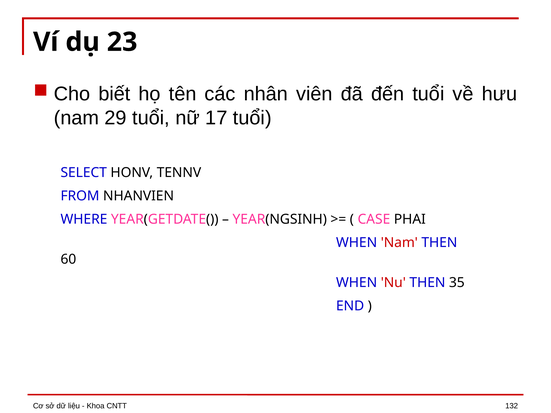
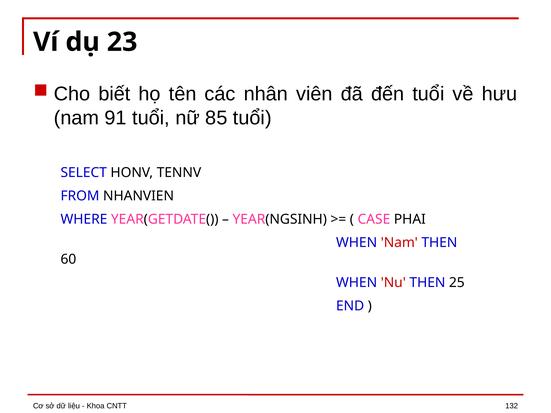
29: 29 -> 91
17: 17 -> 85
35: 35 -> 25
